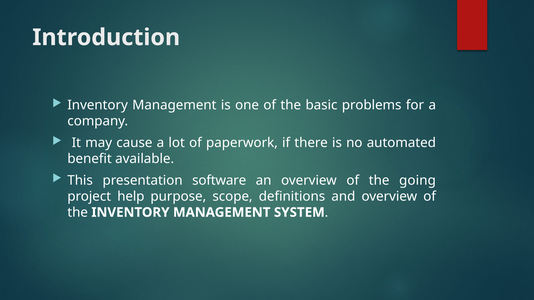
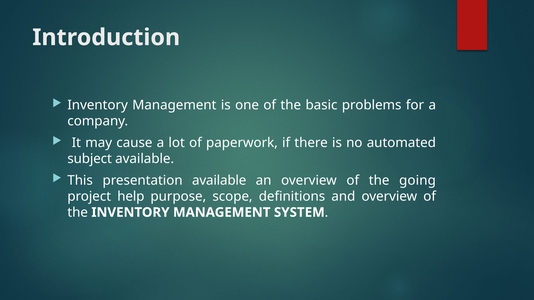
benefit: benefit -> subject
presentation software: software -> available
